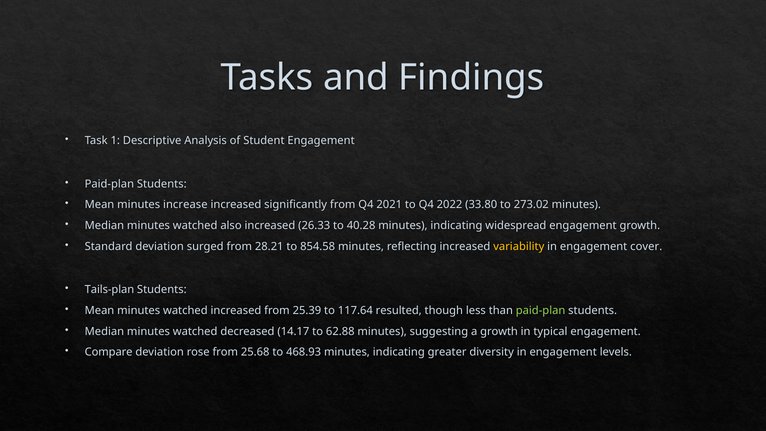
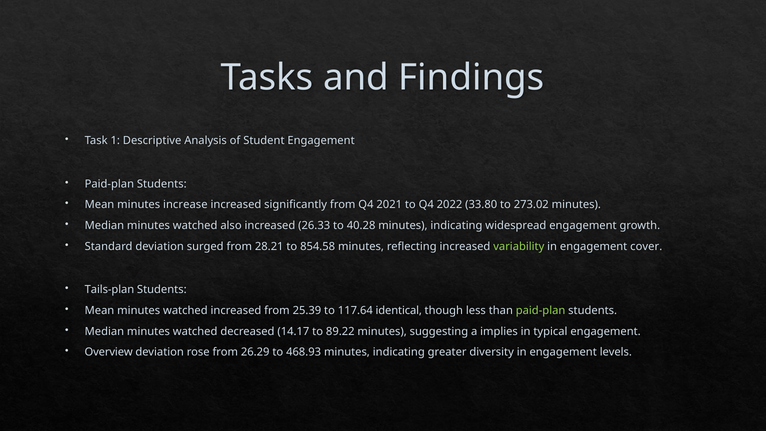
variability colour: yellow -> light green
resulted: resulted -> identical
62.88: 62.88 -> 89.22
a growth: growth -> implies
Compare: Compare -> Overview
25.68: 25.68 -> 26.29
